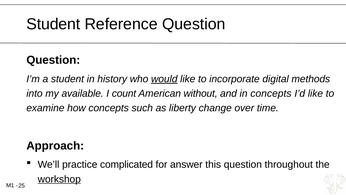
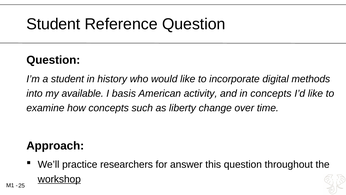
would underline: present -> none
count: count -> basis
without: without -> activity
complicated: complicated -> researchers
